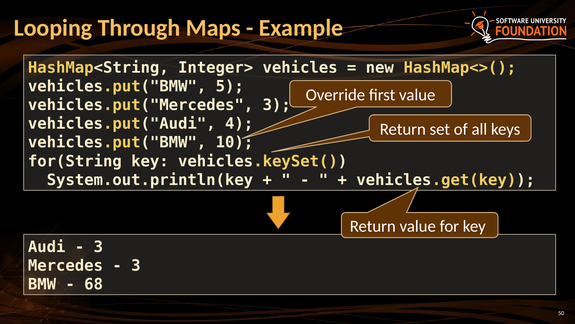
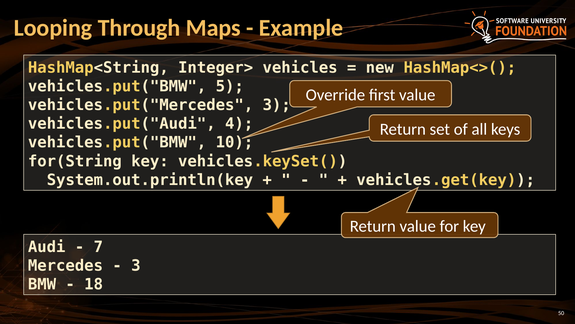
3 at (98, 247): 3 -> 7
68: 68 -> 18
